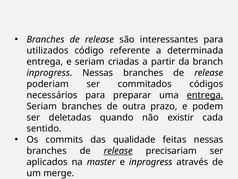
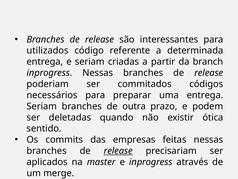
entrega at (205, 95) underline: present -> none
cada: cada -> ótica
qualidade: qualidade -> empresas
